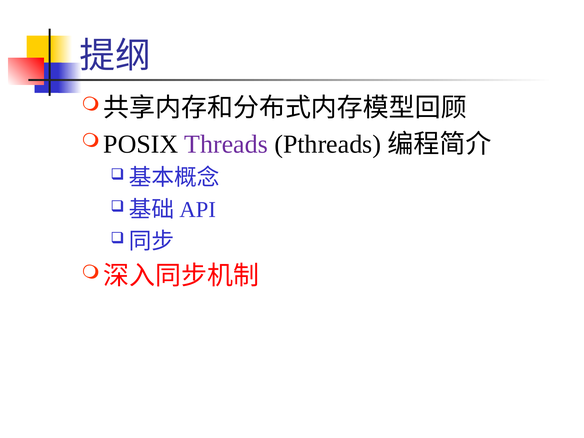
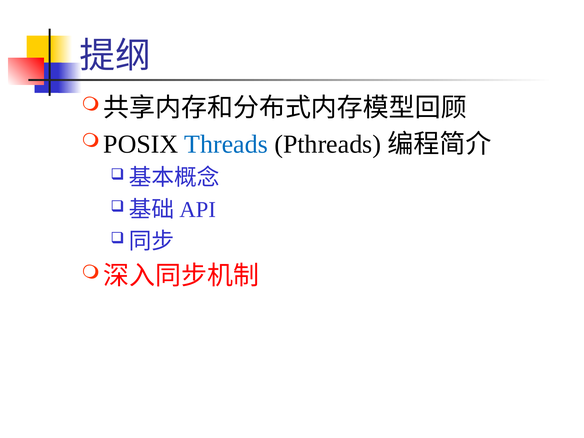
Threads colour: purple -> blue
